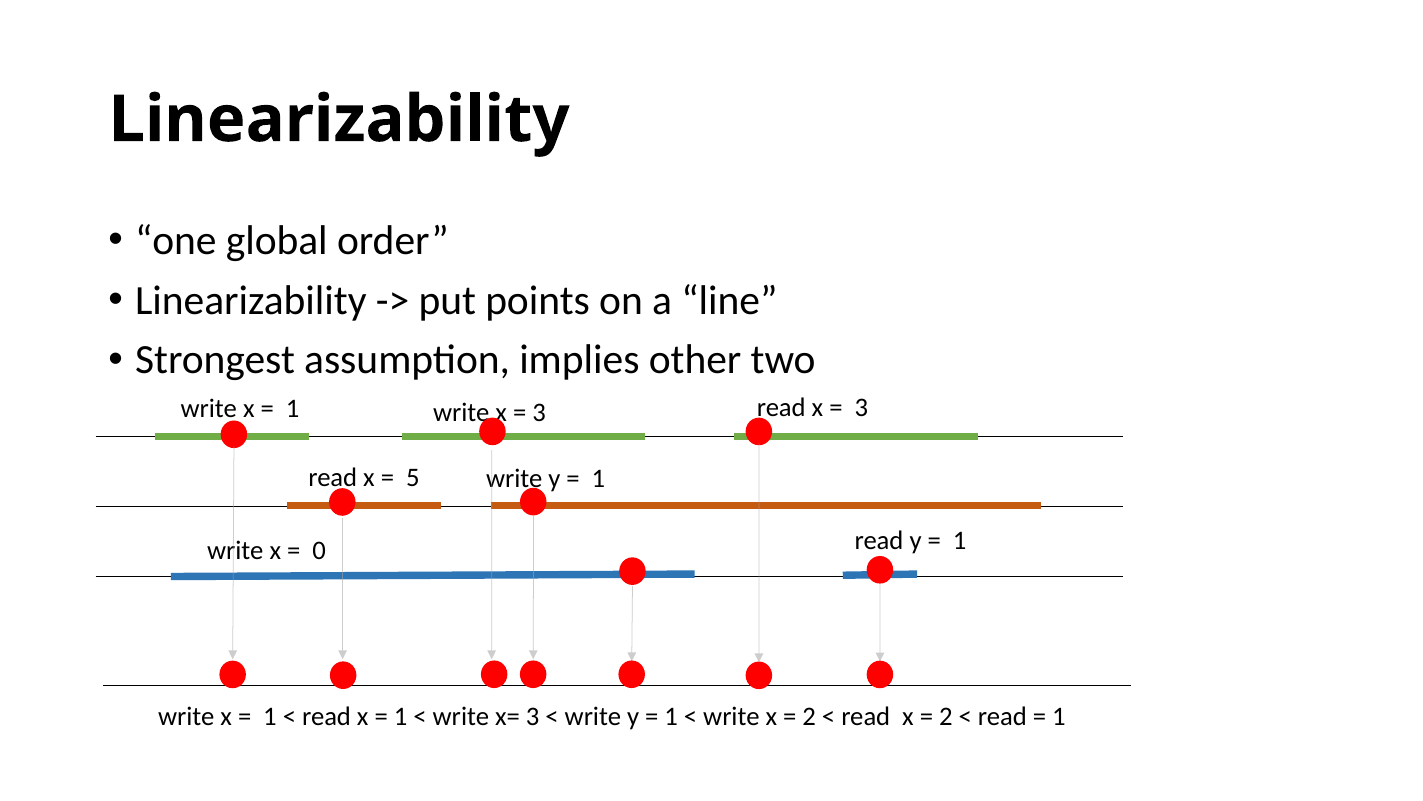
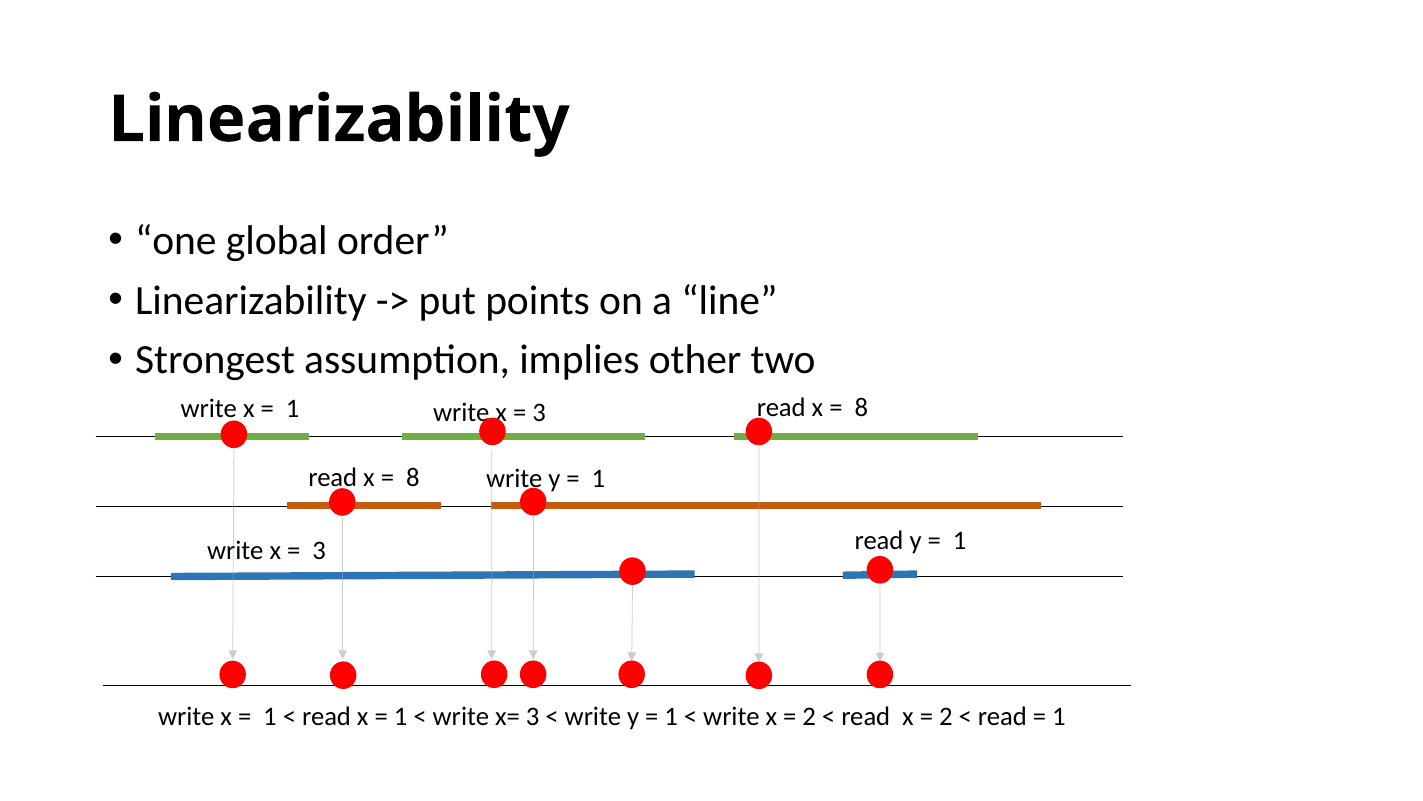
3 at (861, 408): 3 -> 8
5 at (413, 477): 5 -> 8
0 at (319, 551): 0 -> 3
